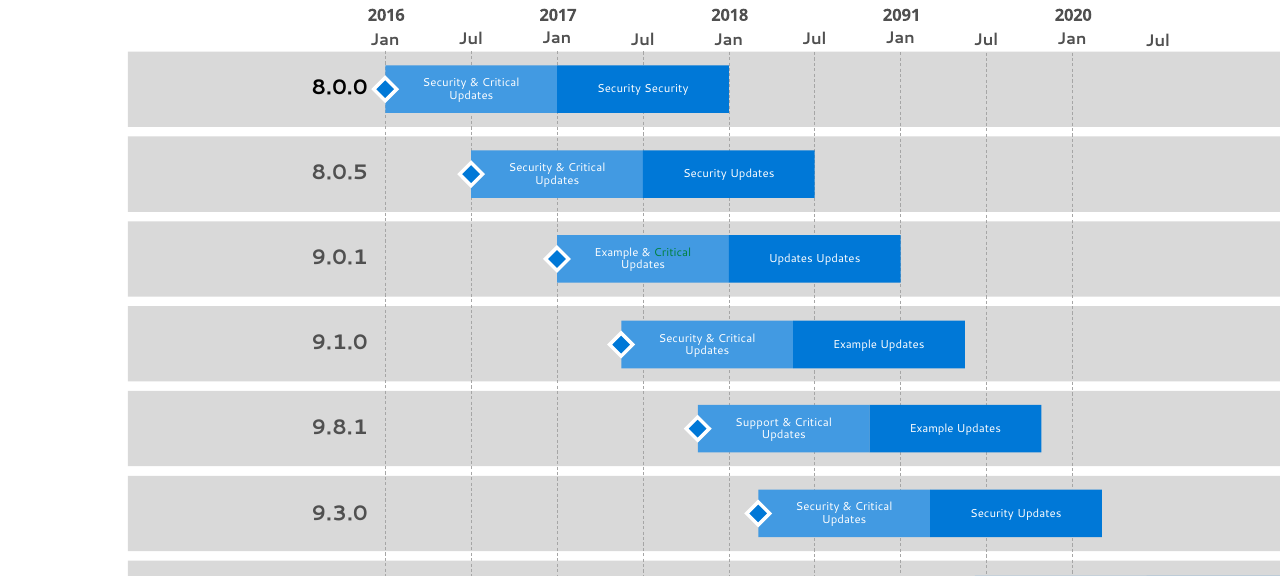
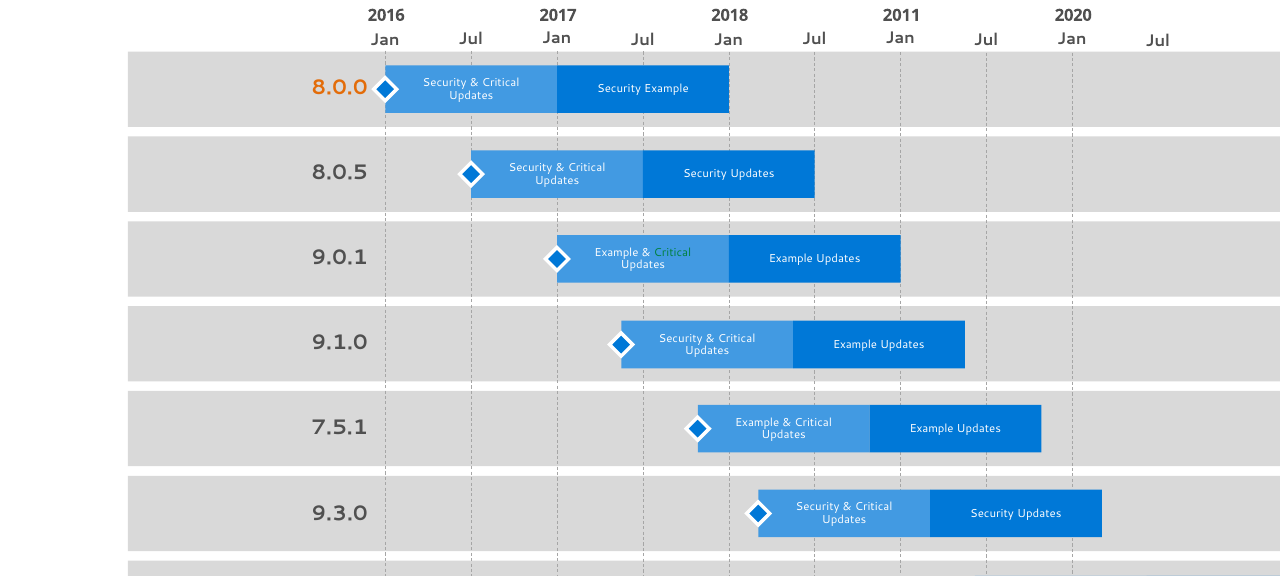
2091: 2091 -> 2011
8.0.0 colour: black -> orange
Security Security: Security -> Example
Updates at (791, 259): Updates -> Example
Support at (757, 422): Support -> Example
9.8.1: 9.8.1 -> 7.5.1
